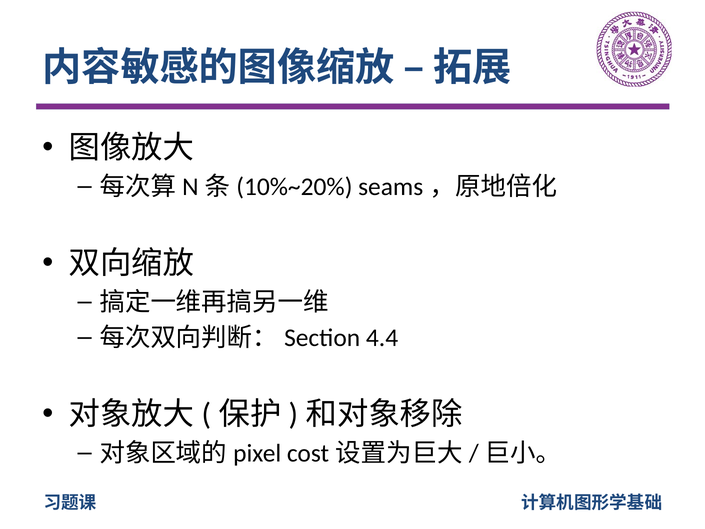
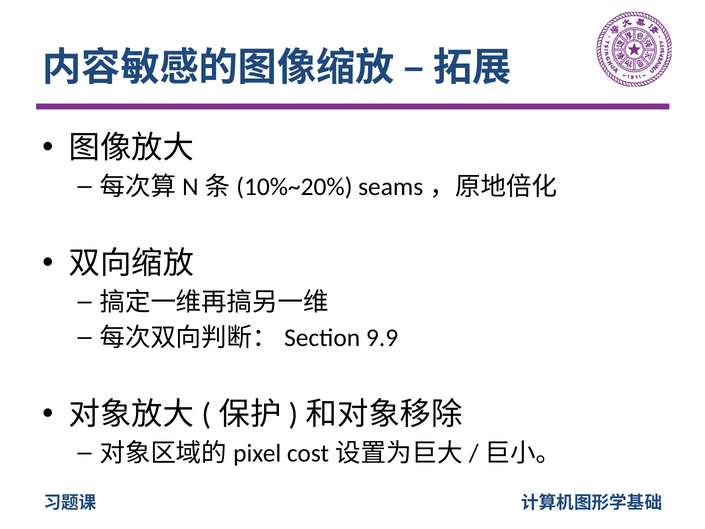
4.4: 4.4 -> 9.9
